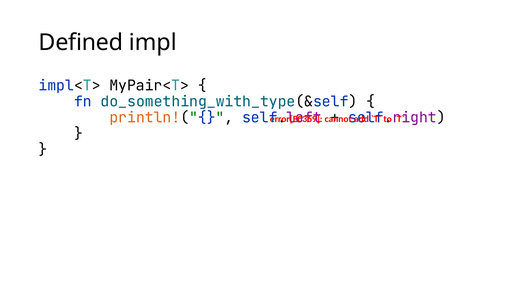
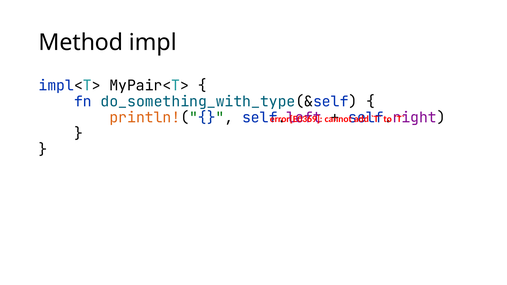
Defined: Defined -> Method
